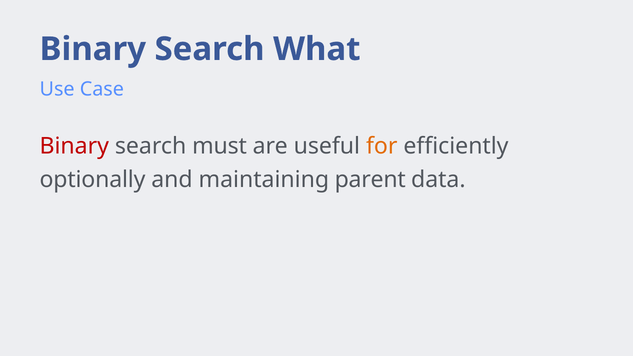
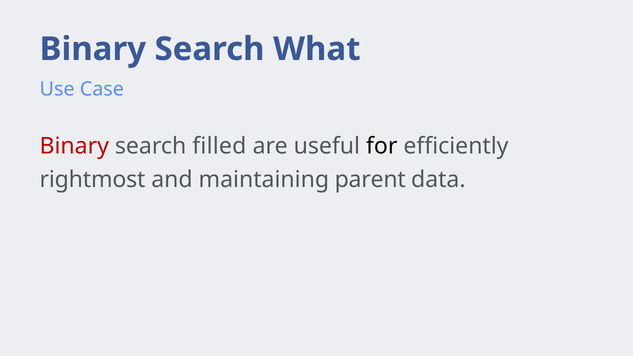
must: must -> filled
for colour: orange -> black
optionally: optionally -> rightmost
